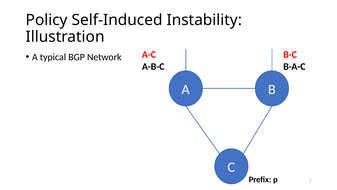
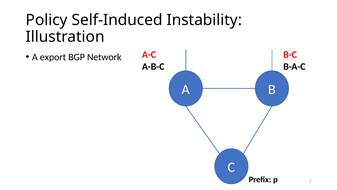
typical: typical -> export
